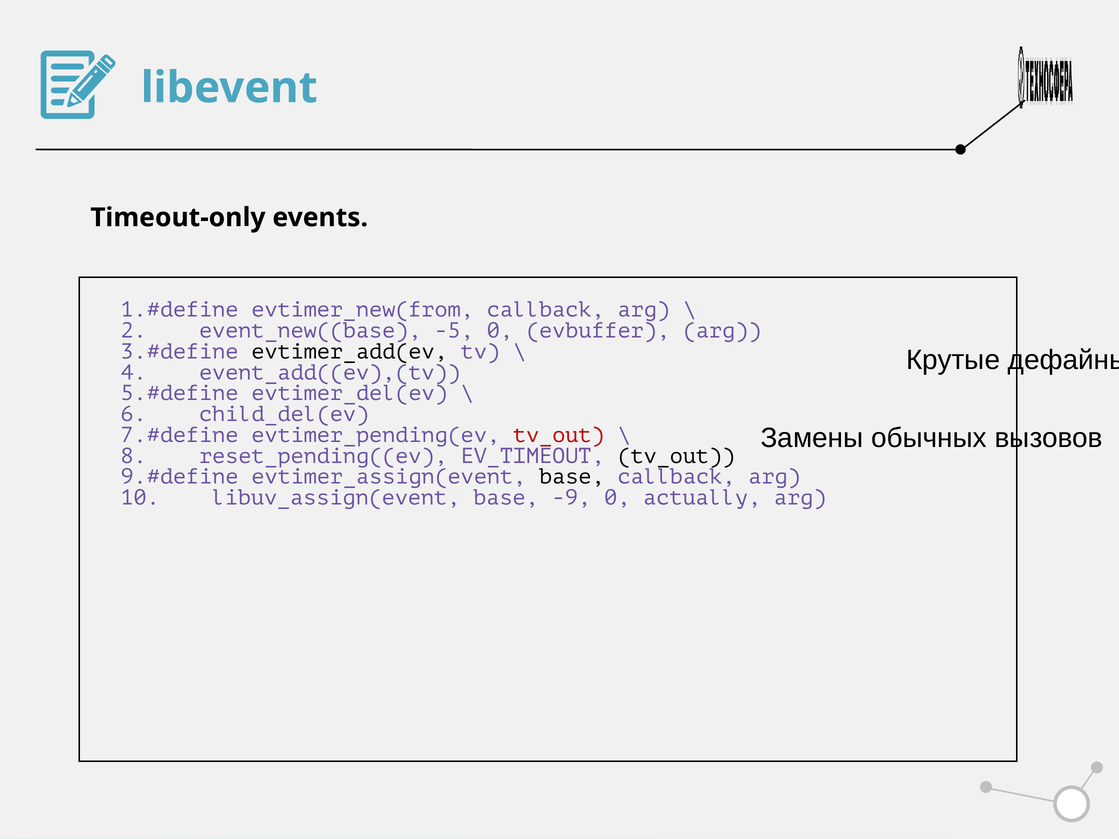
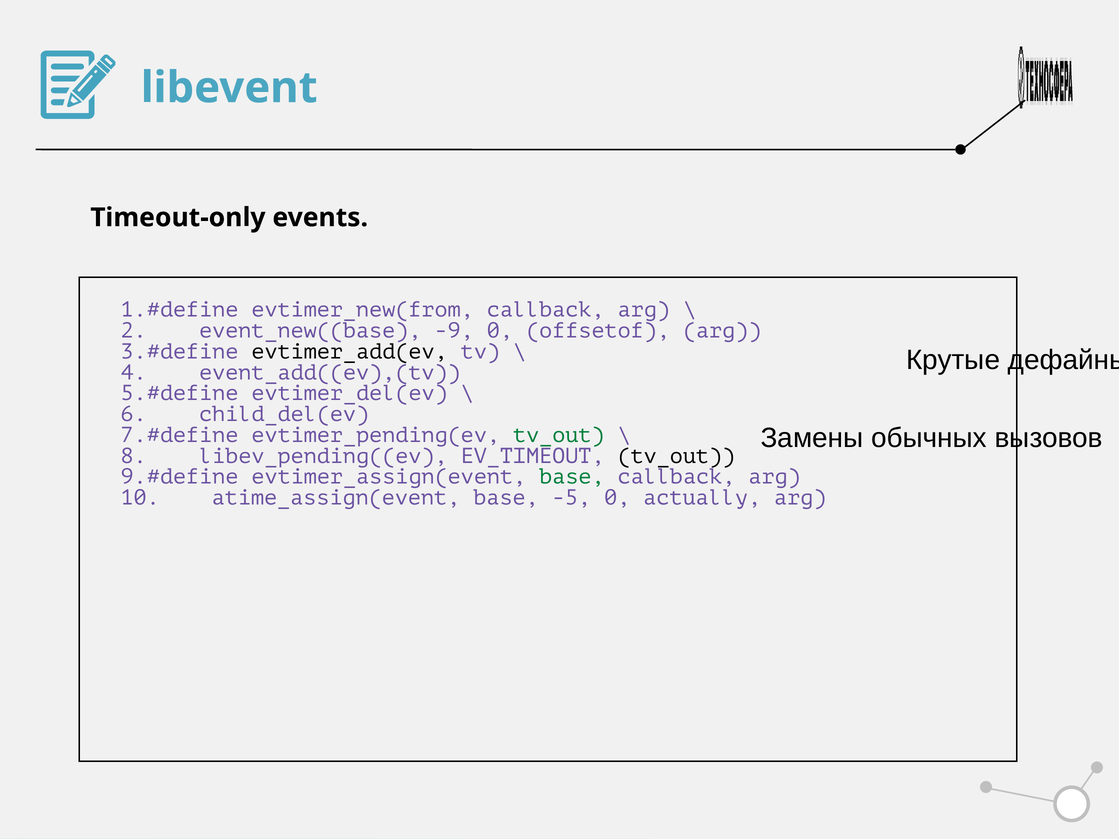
-5: -5 -> -9
evbuffer: evbuffer -> offsetof
tv_out at (559, 435) colour: red -> green
reset_pending((ev: reset_pending((ev -> libev_pending((ev
base at (572, 477) colour: black -> green
libuv_assign(event: libuv_assign(event -> atime_assign(event
-9: -9 -> -5
